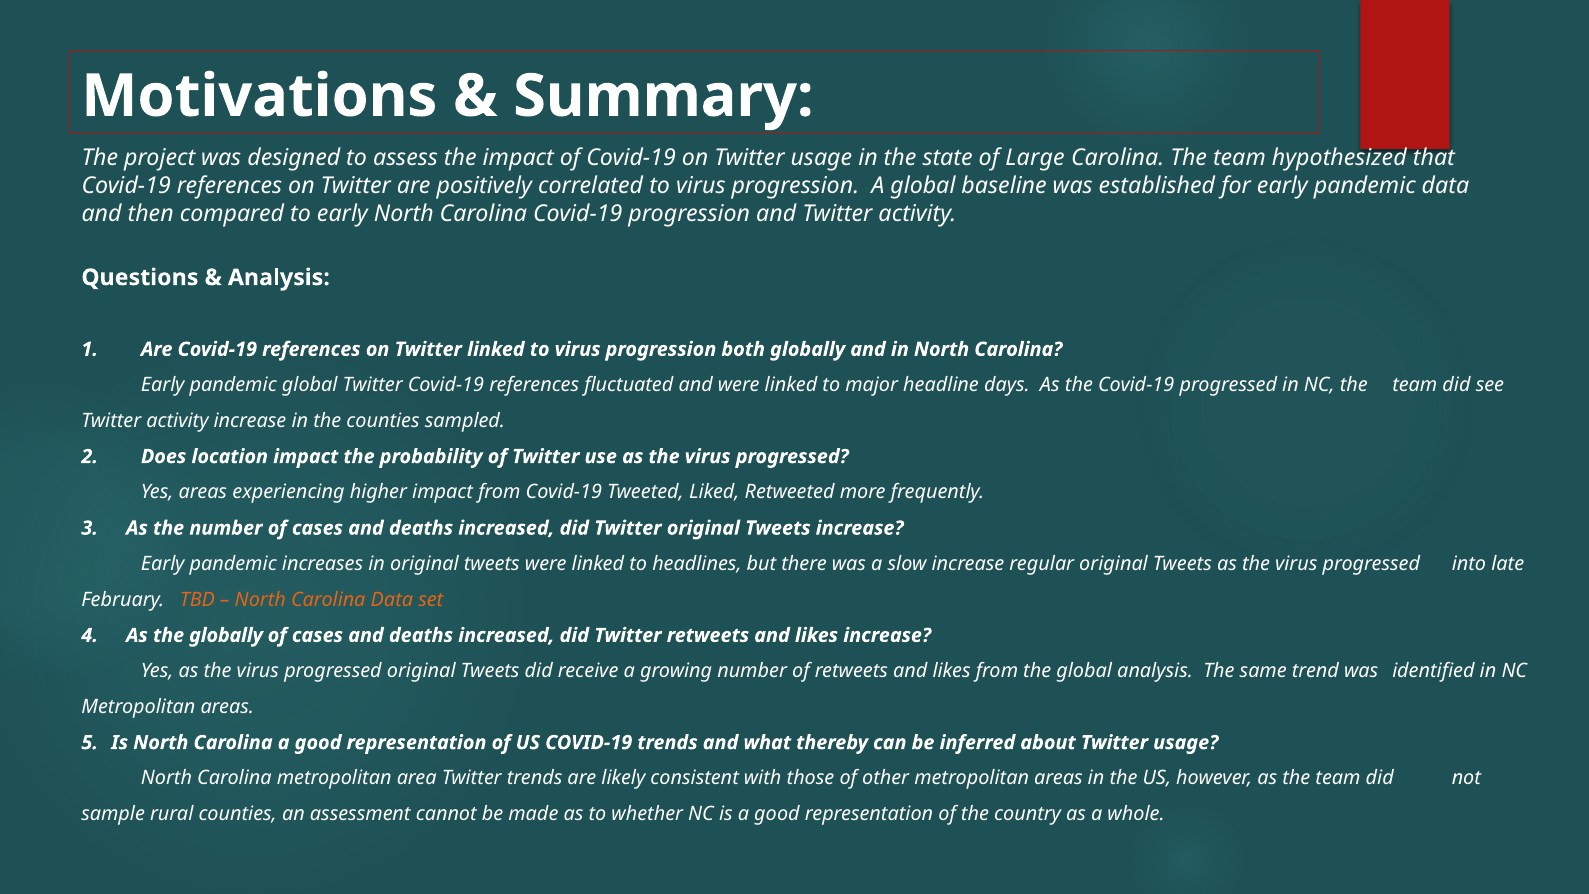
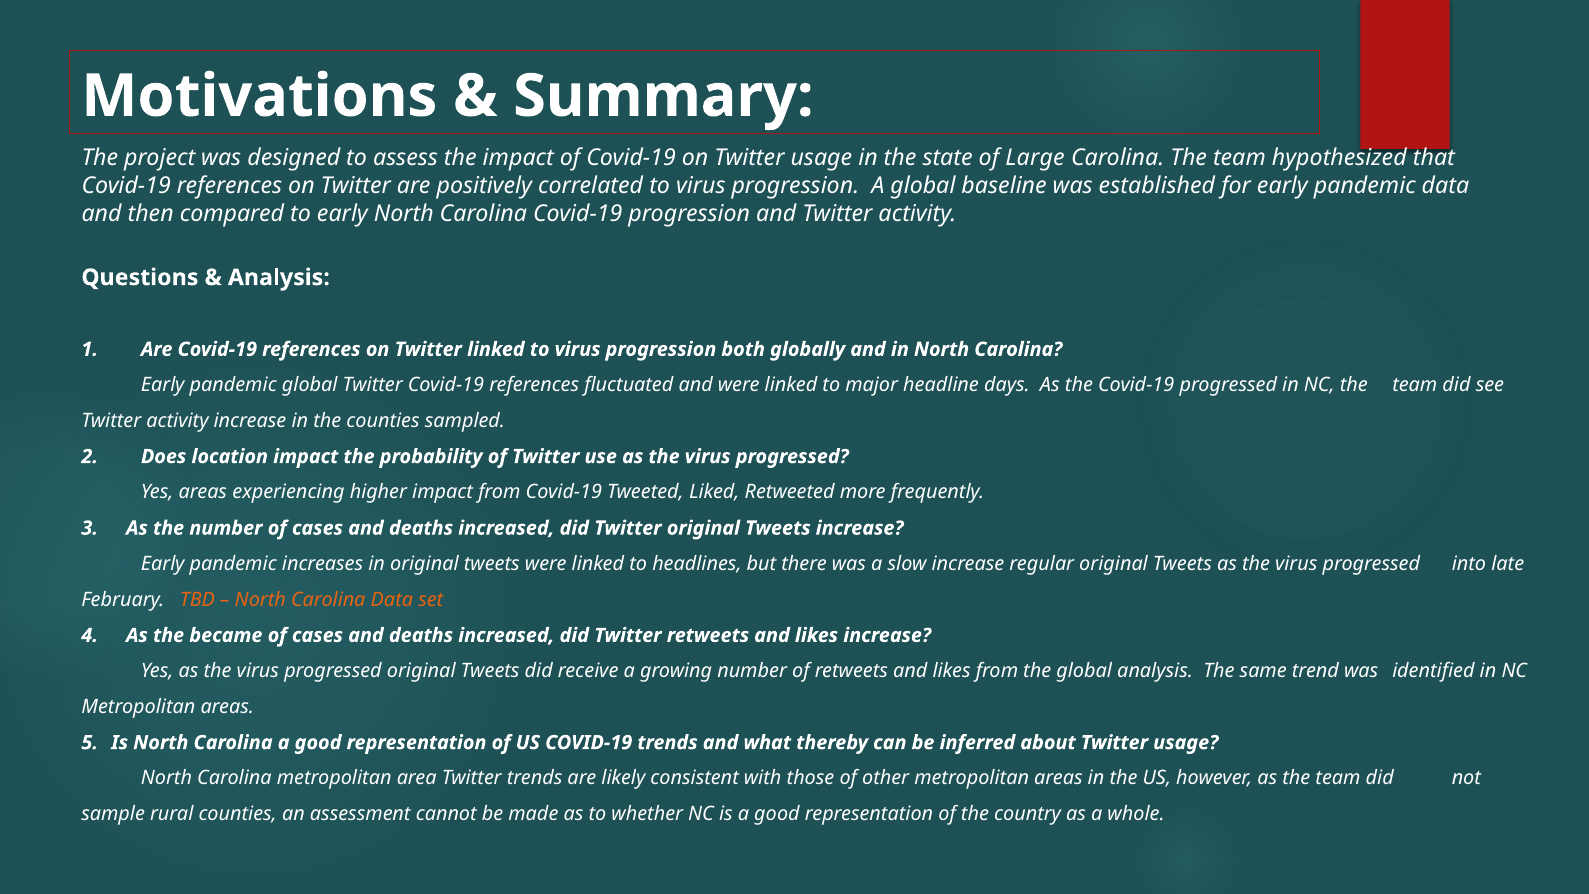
the globally: globally -> became
